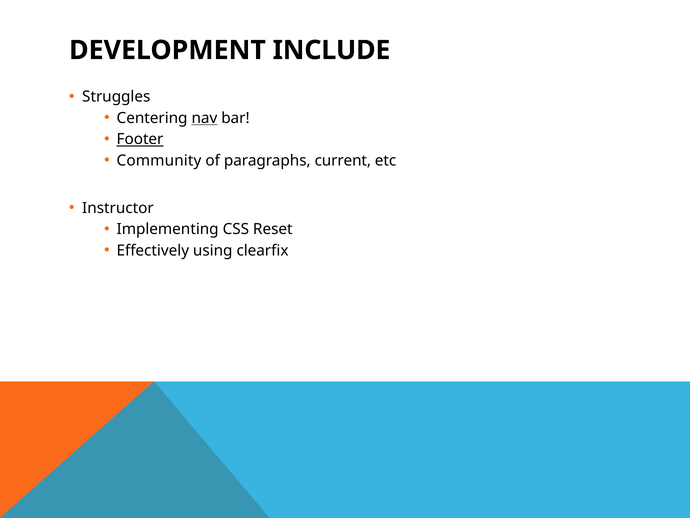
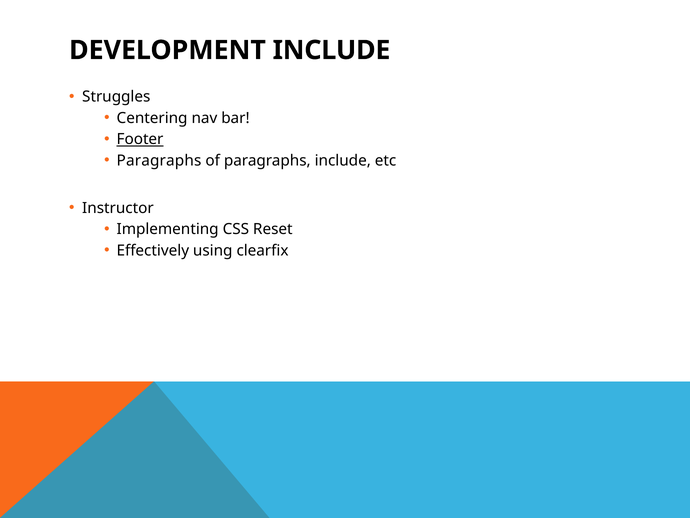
nav underline: present -> none
Community at (159, 161): Community -> Paragraphs
paragraphs current: current -> include
